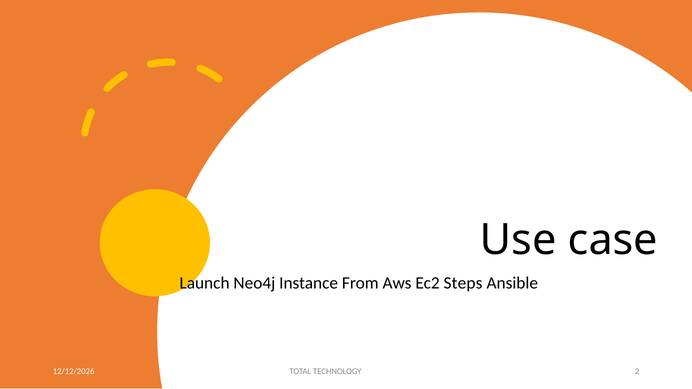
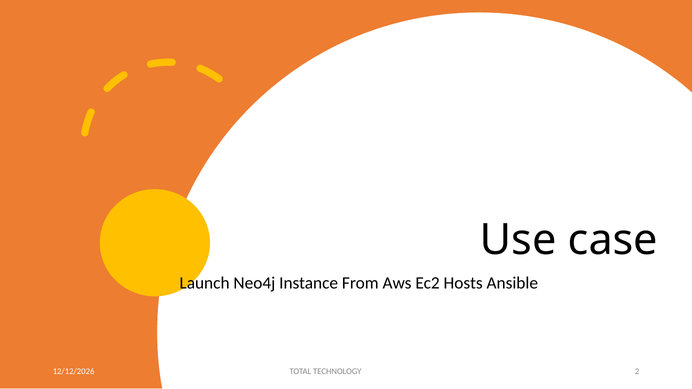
Steps: Steps -> Hosts
